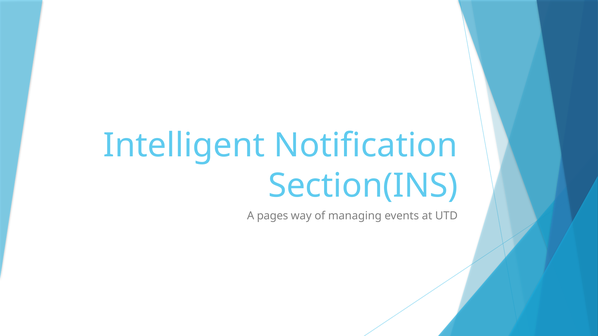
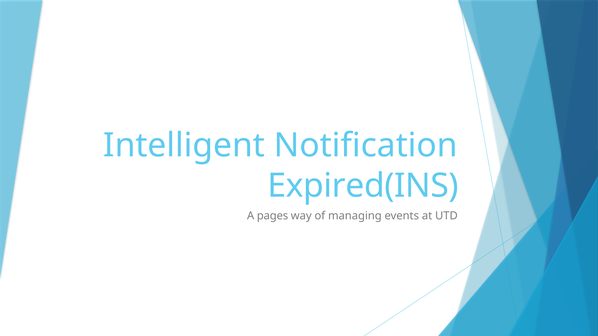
Section(INS: Section(INS -> Expired(INS
